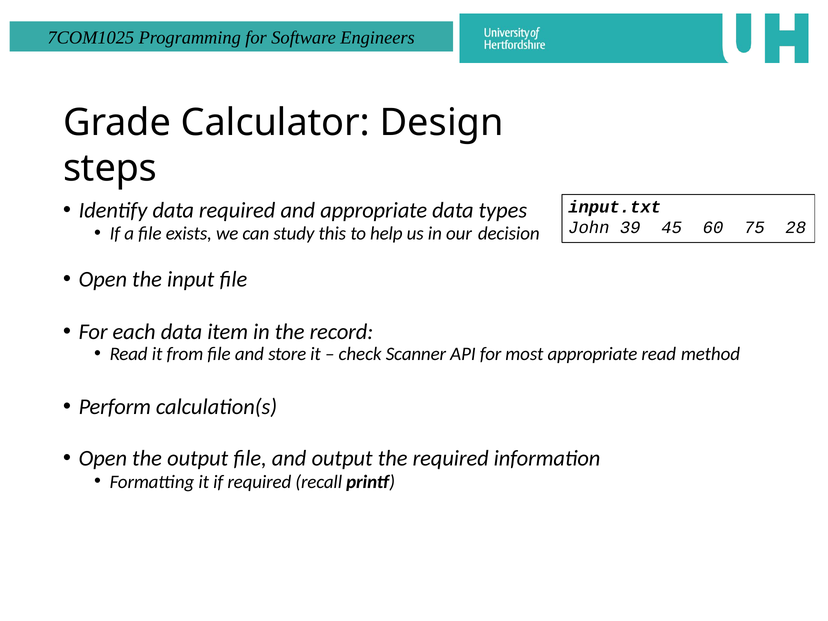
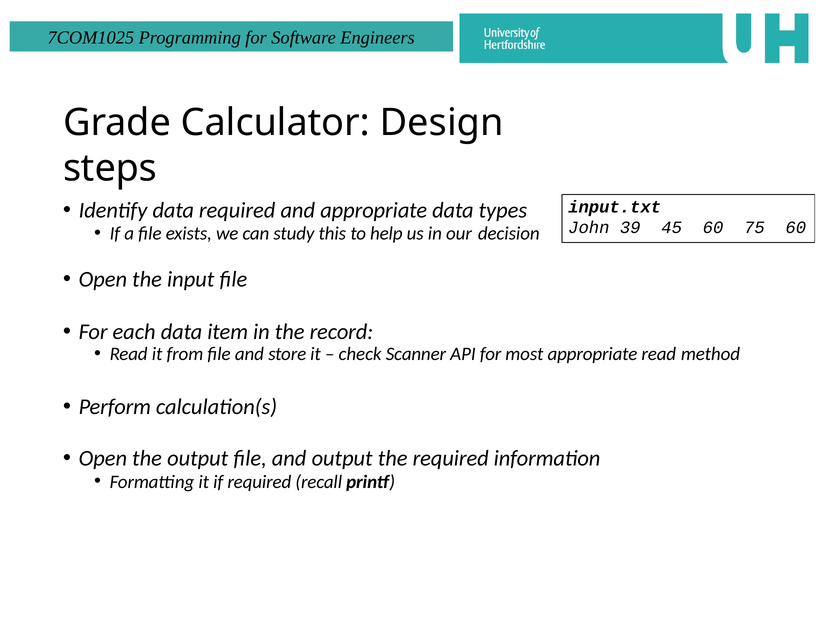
75 28: 28 -> 60
